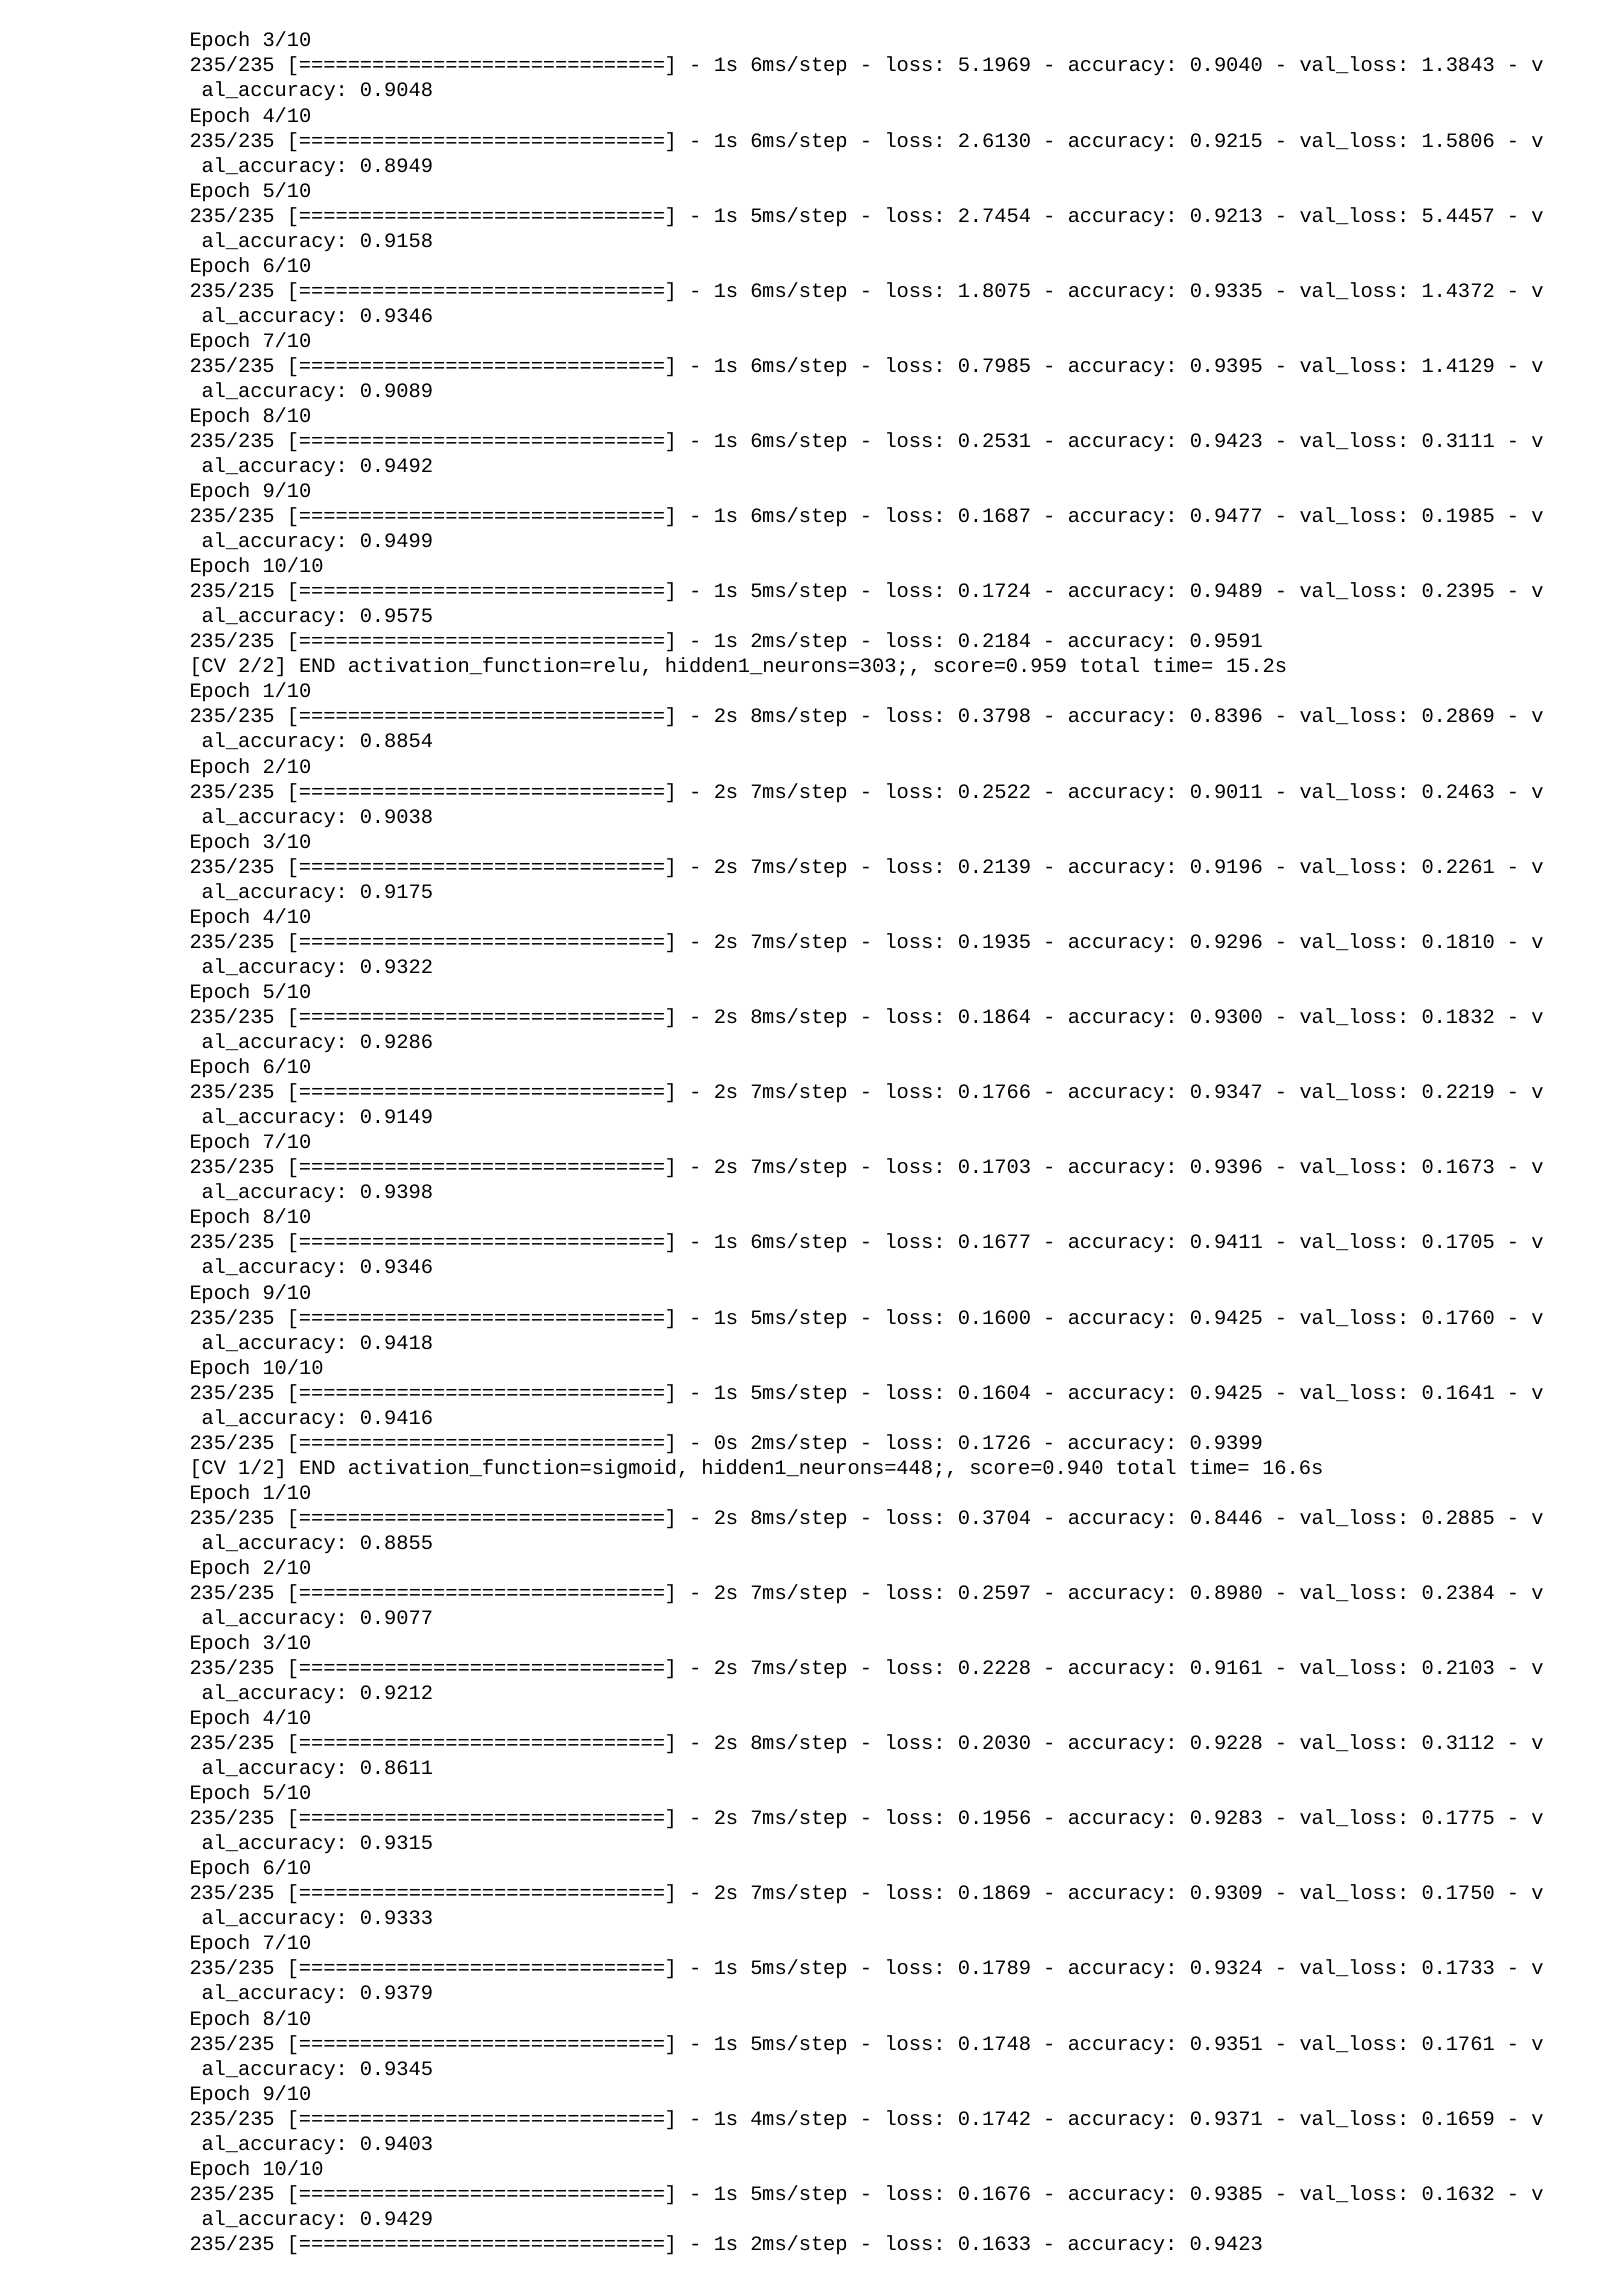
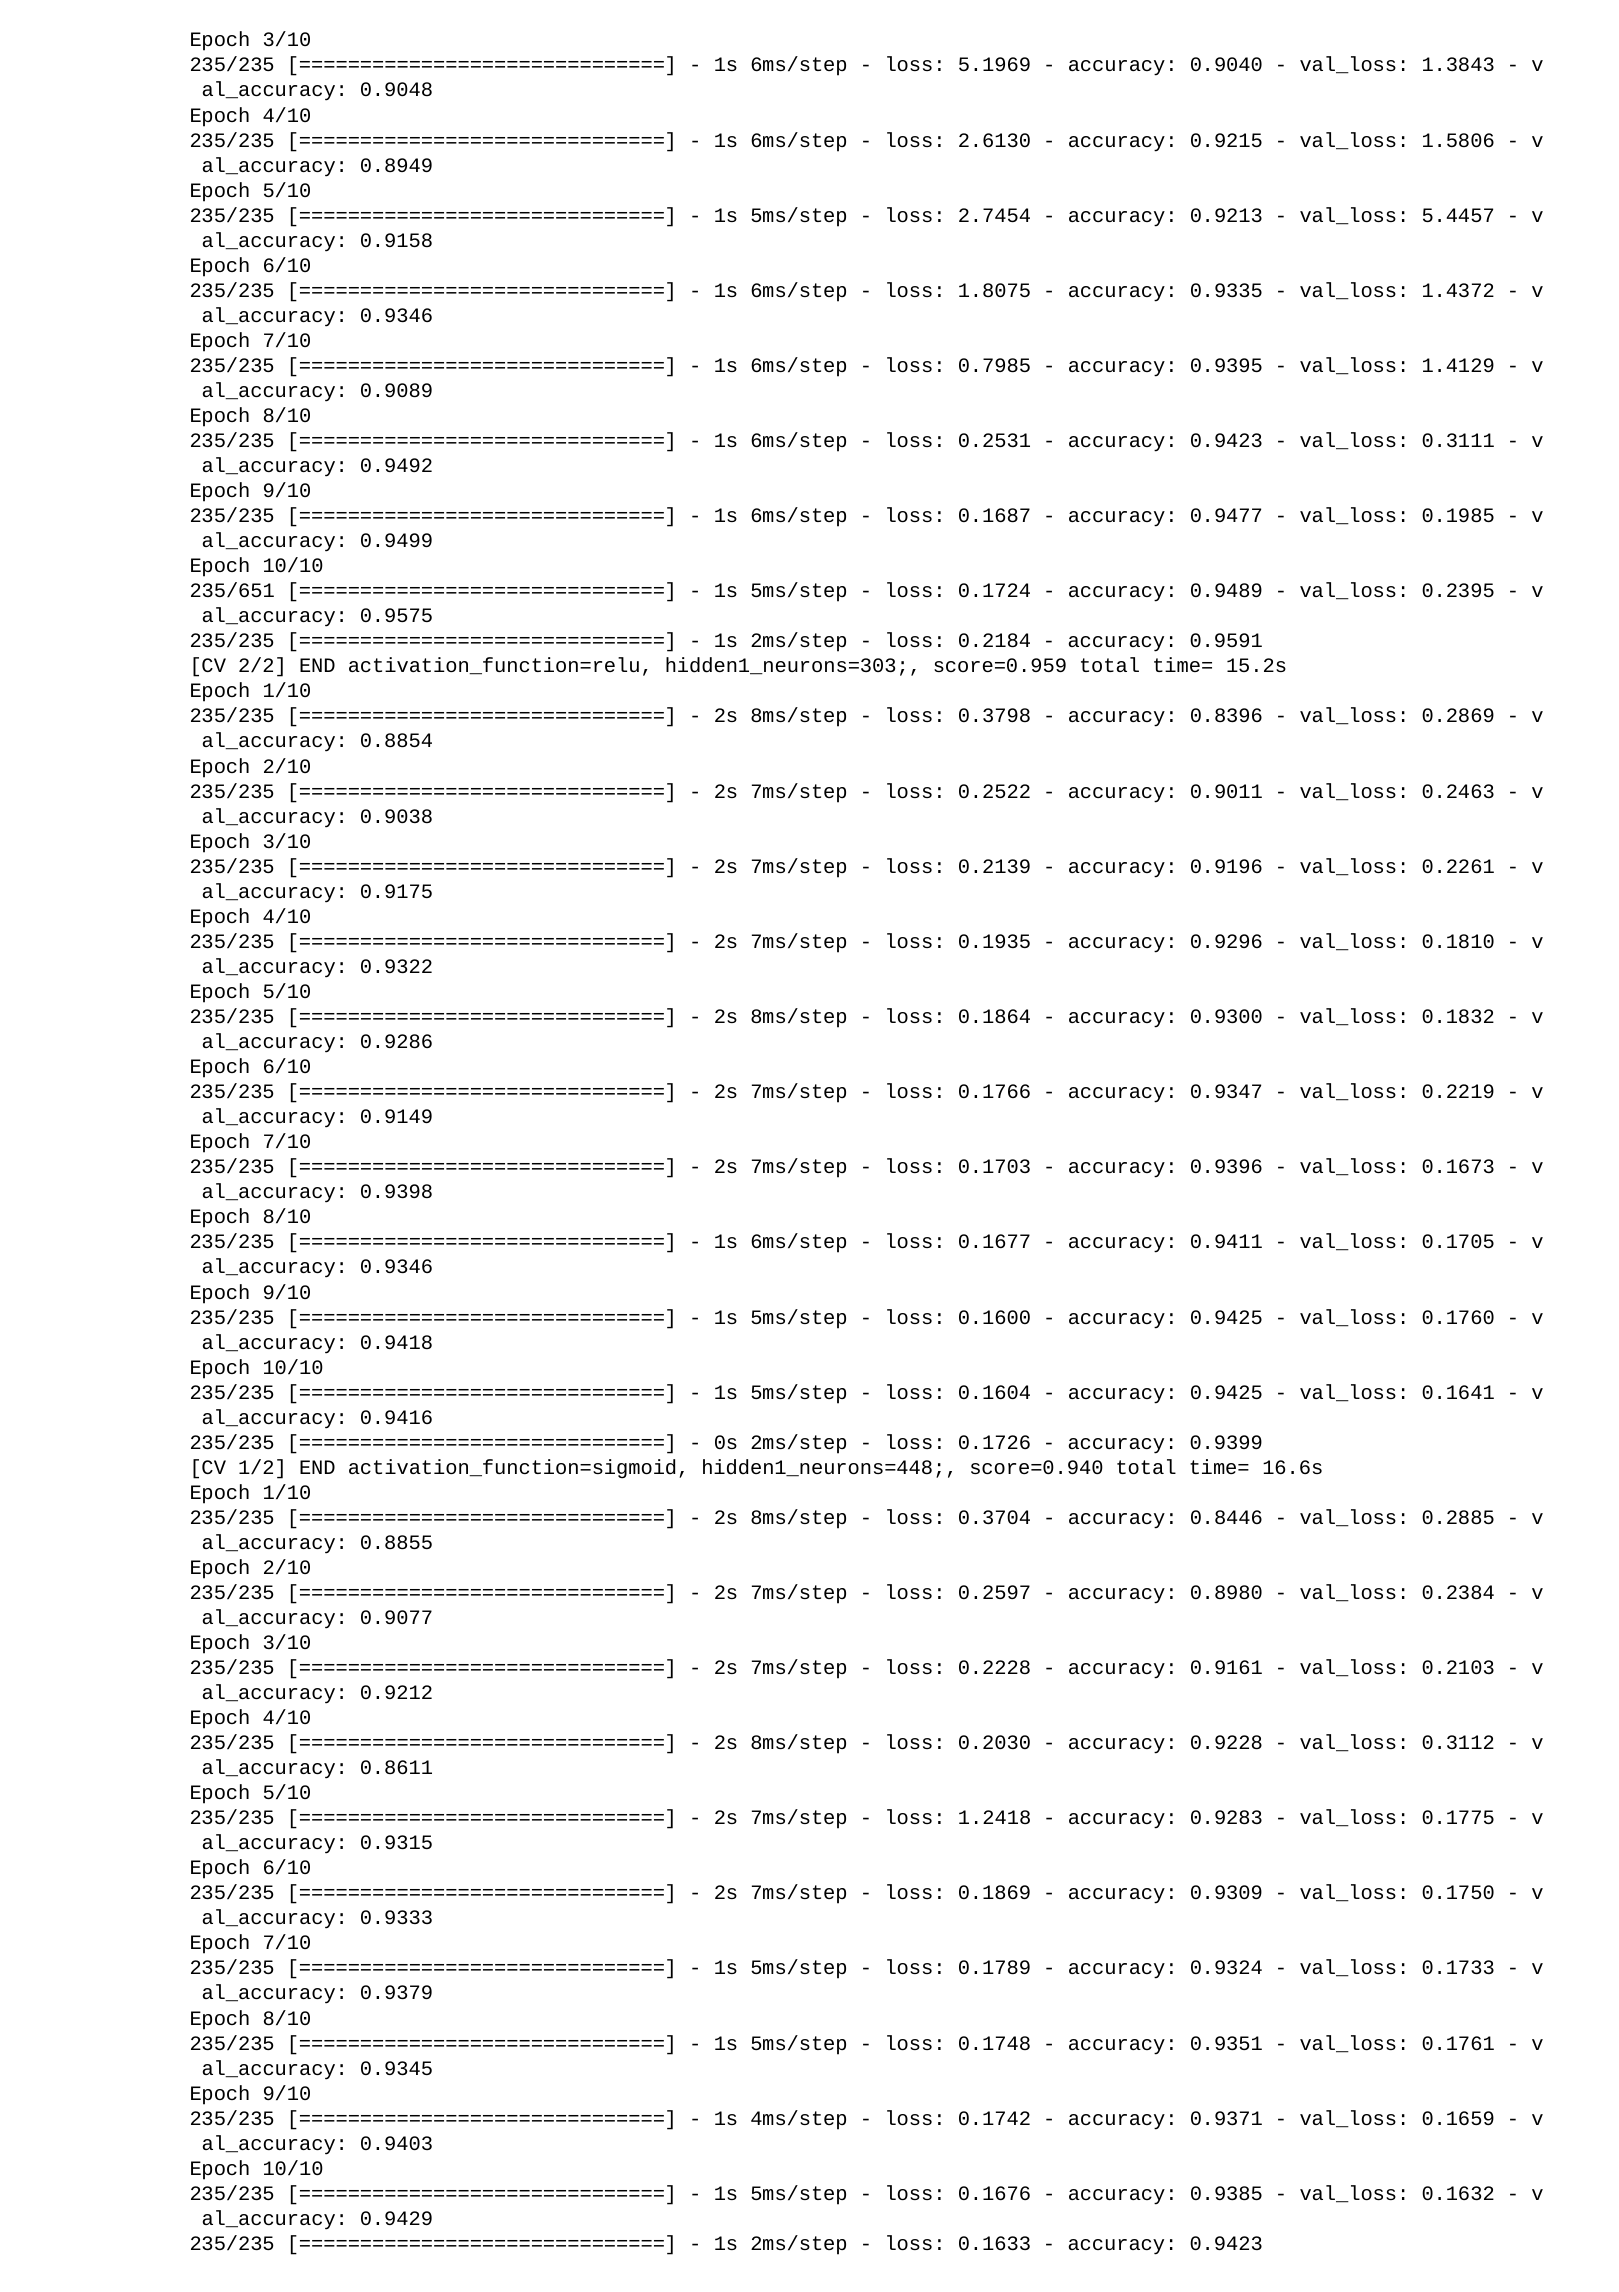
235/215: 235/215 -> 235/651
0.1956: 0.1956 -> 1.2418
